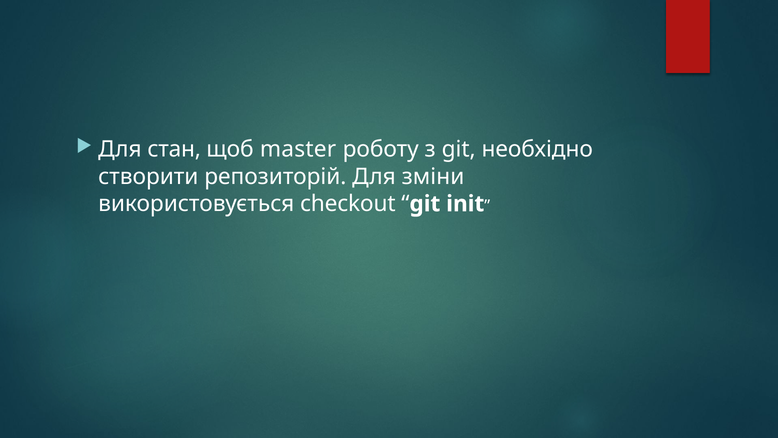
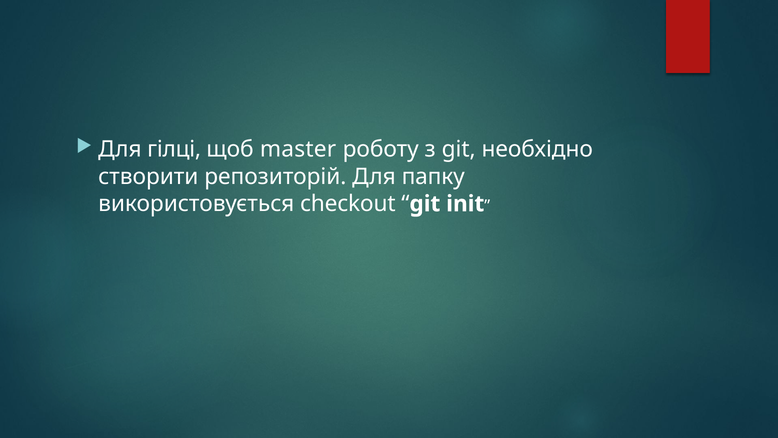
стан: стан -> гілці
зміни: зміни -> папку
